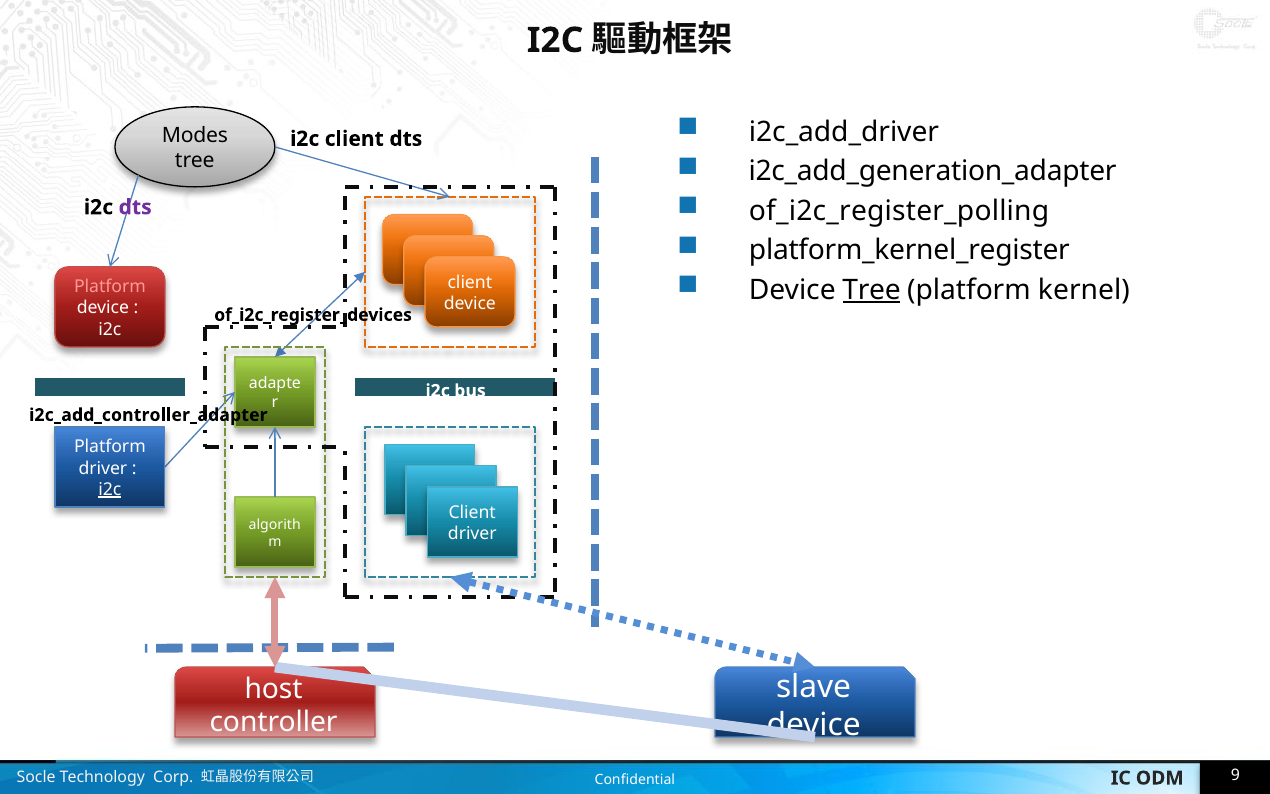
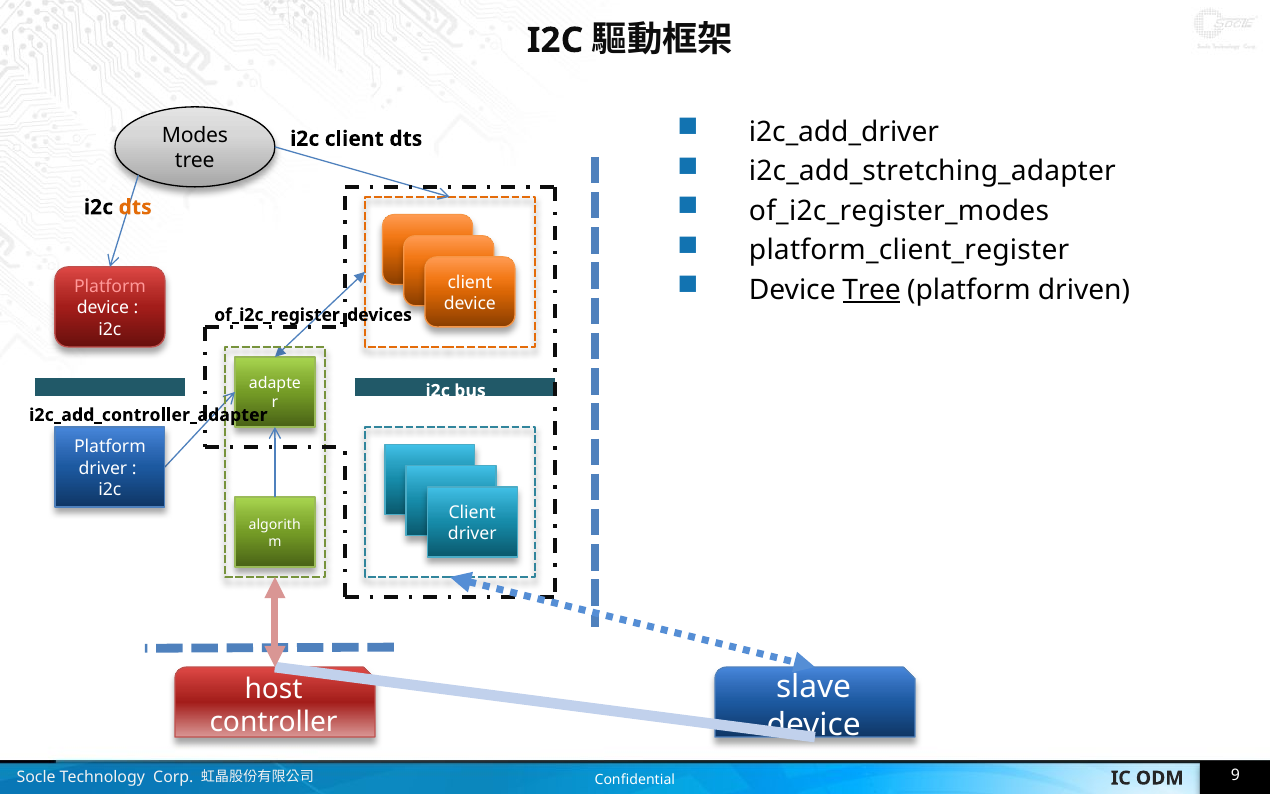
i2c_add_generation_adapter: i2c_add_generation_adapter -> i2c_add_stretching_adapter
of_i2c_register_polling: of_i2c_register_polling -> of_i2c_register_modes
dts at (135, 207) colour: purple -> orange
platform_kernel_register: platform_kernel_register -> platform_client_register
kernel: kernel -> driven
i2c at (110, 489) underline: present -> none
